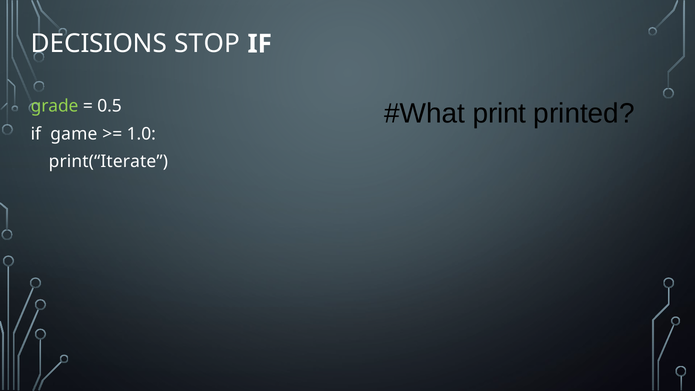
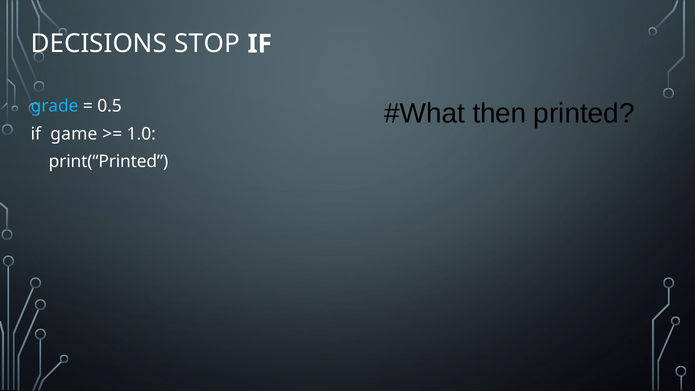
print: print -> then
grade colour: light green -> light blue
print(“Iterate: print(“Iterate -> print(“Printed
